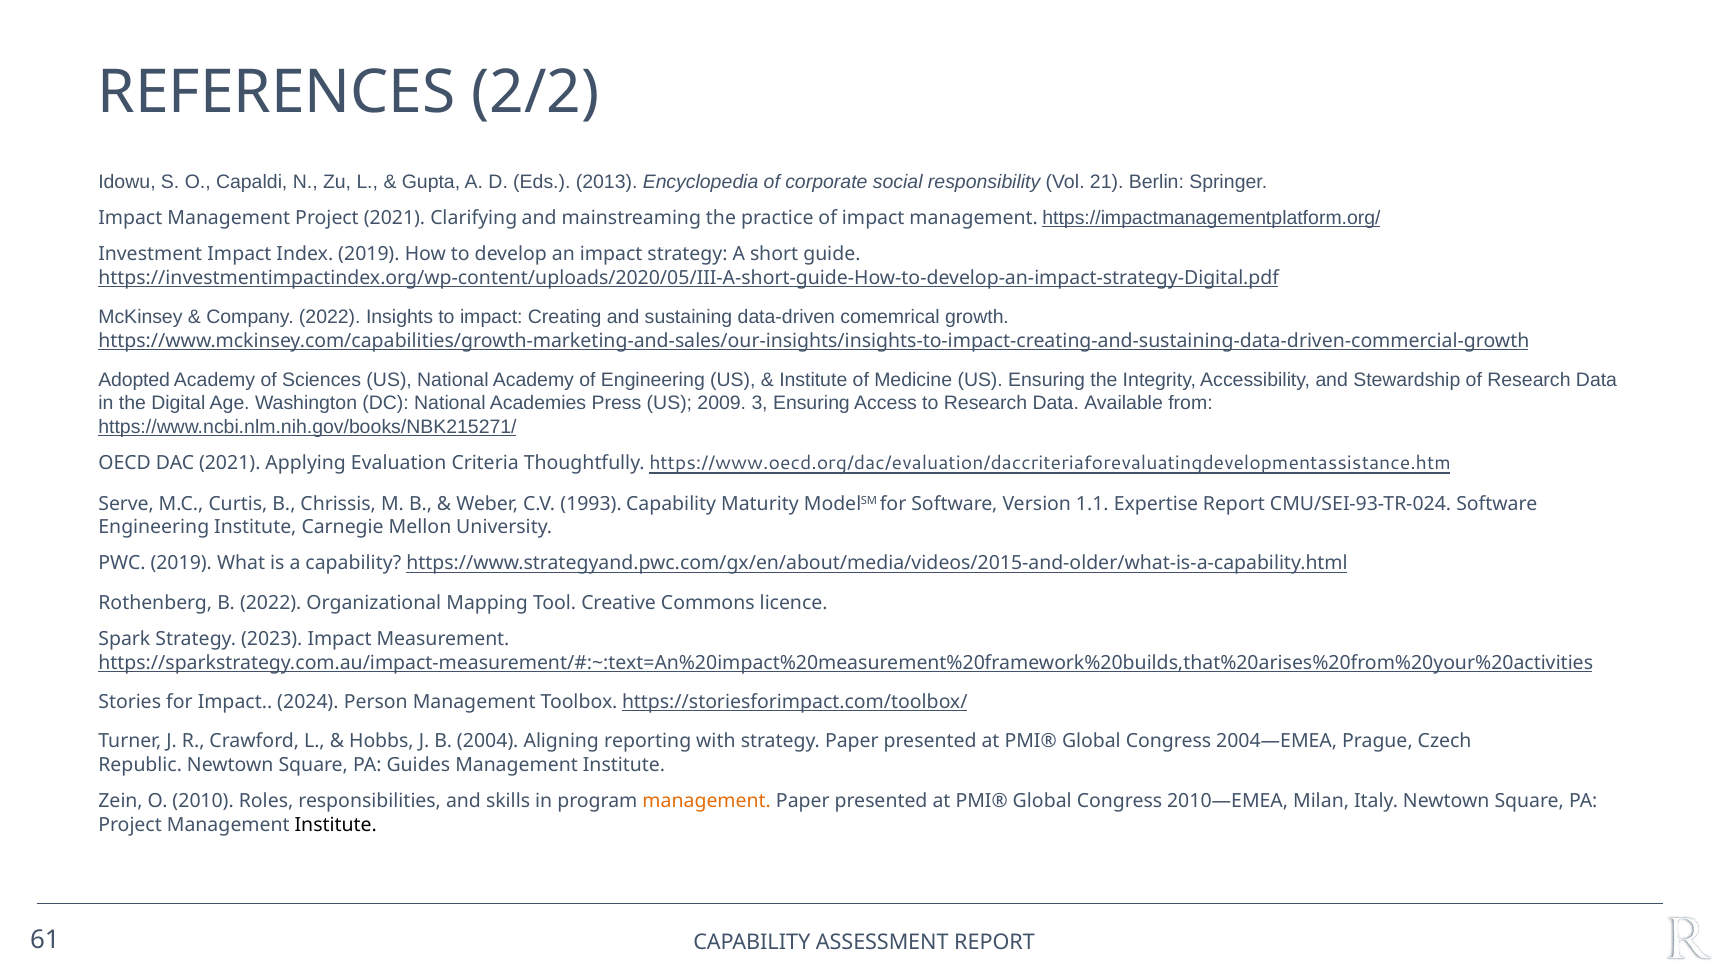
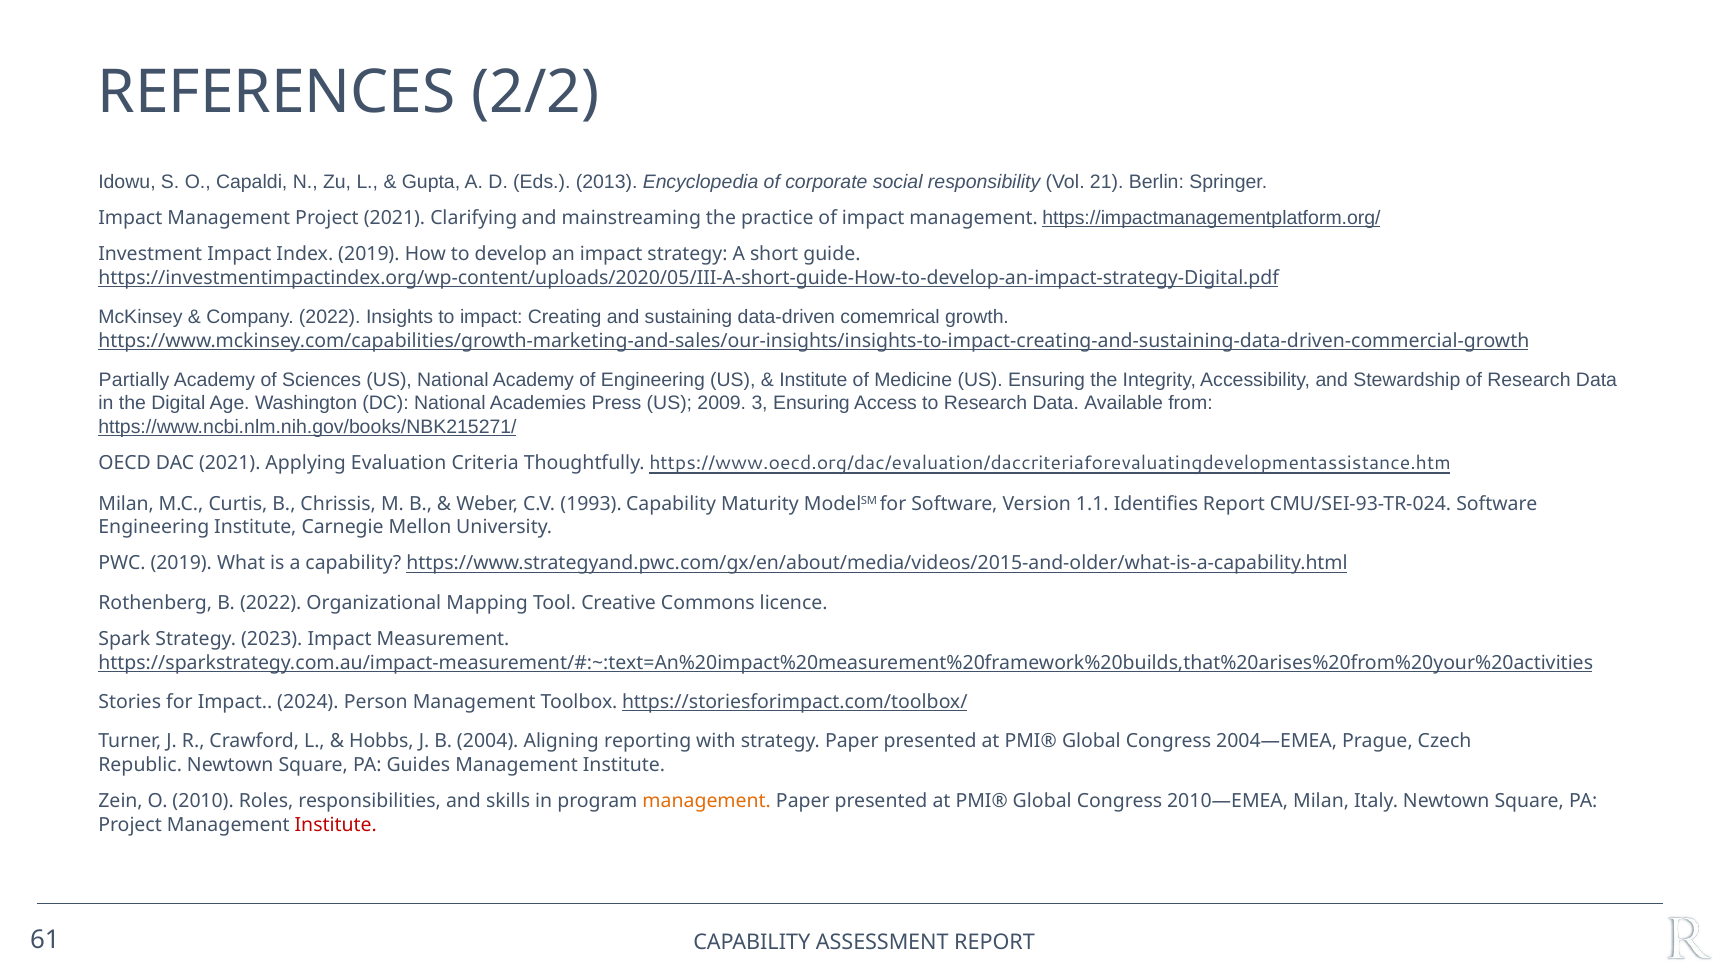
Adopted: Adopted -> Partially
Serve at (126, 504): Serve -> Milan
Expertise: Expertise -> Identifies
Institute at (336, 825) colour: black -> red
